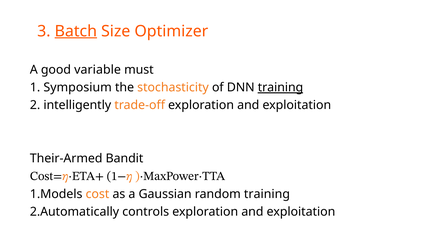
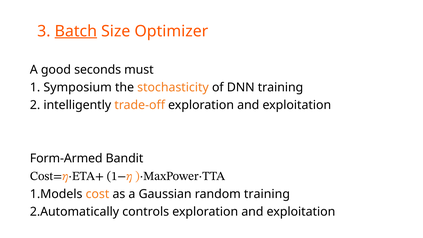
variable: variable -> seconds
training at (280, 87) underline: present -> none
Their-Armed: Their-Armed -> Form-Armed
